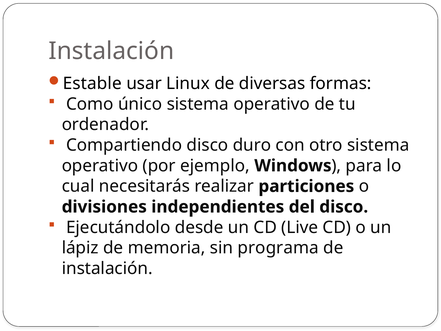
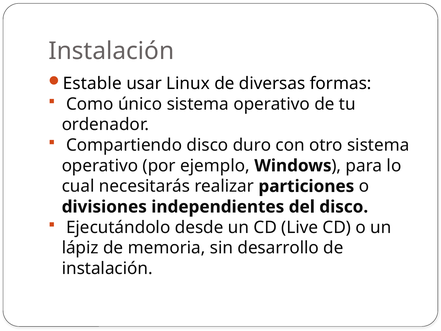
programa: programa -> desarrollo
